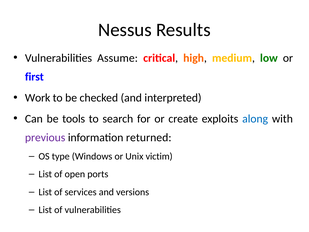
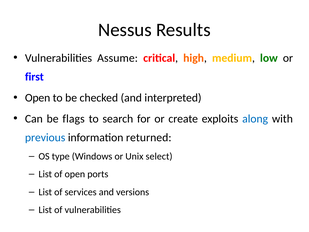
Work at (38, 98): Work -> Open
tools: tools -> flags
previous colour: purple -> blue
victim: victim -> select
